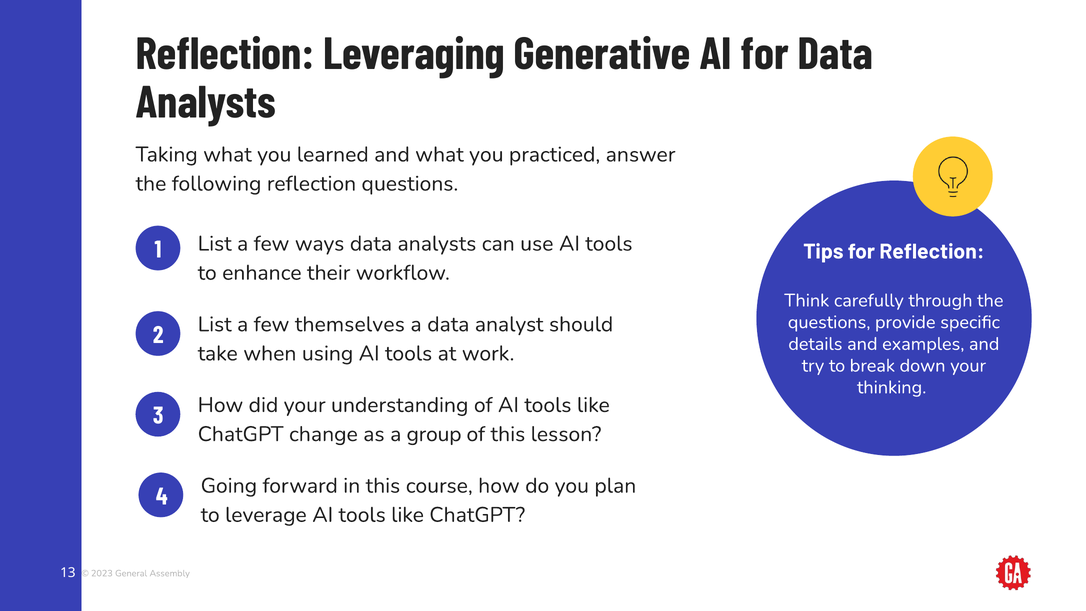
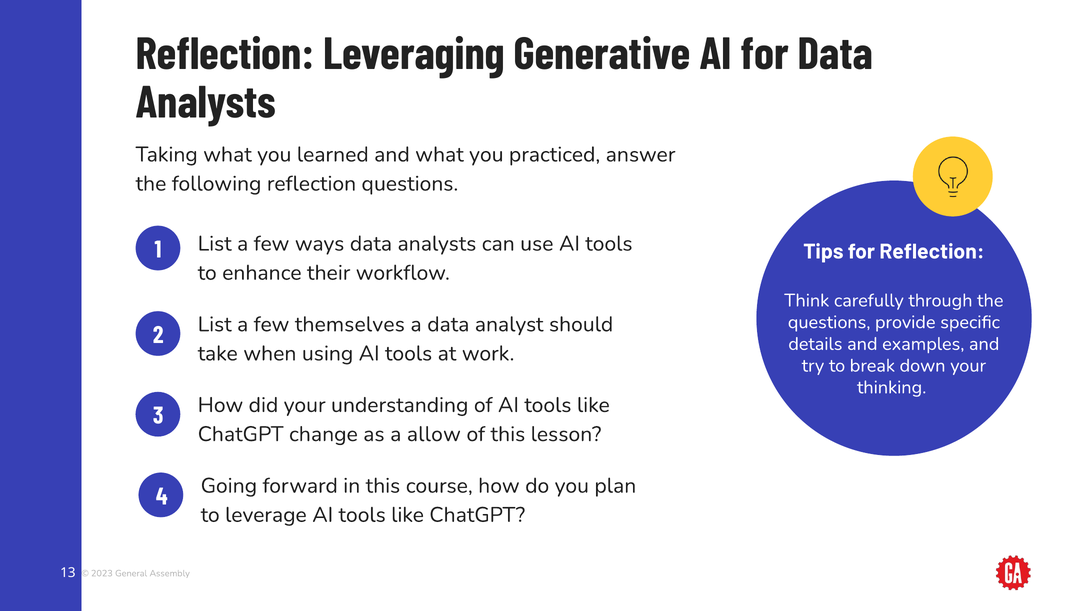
group: group -> allow
